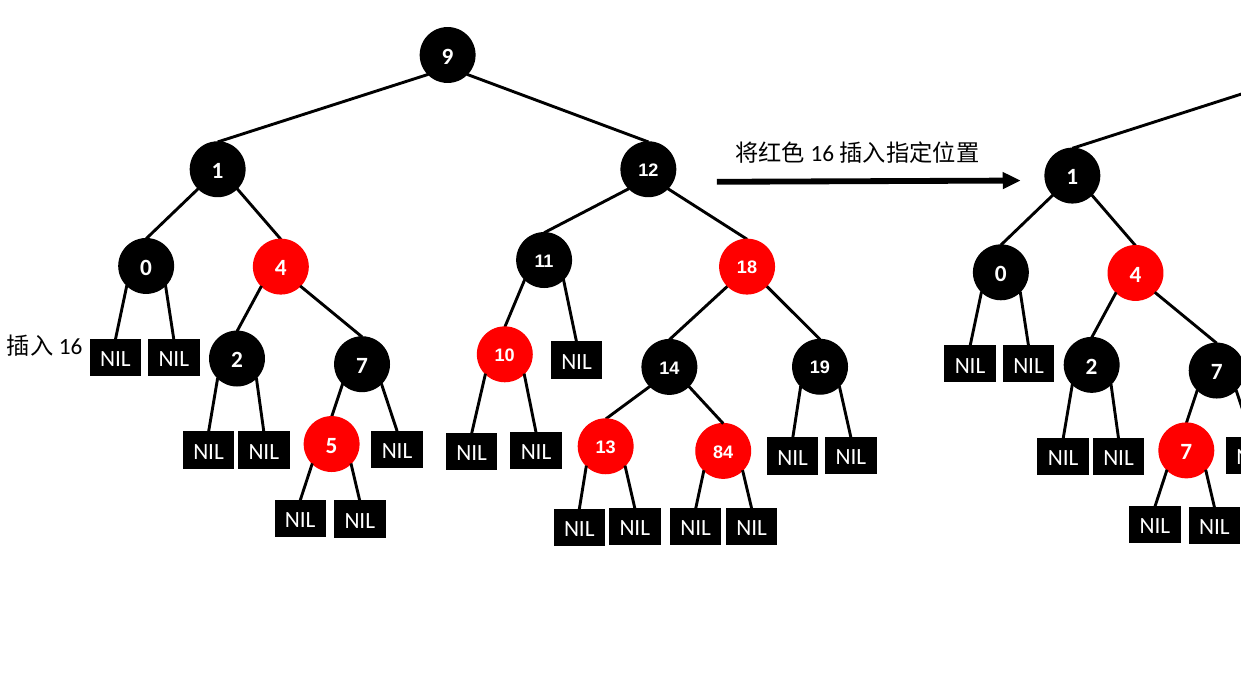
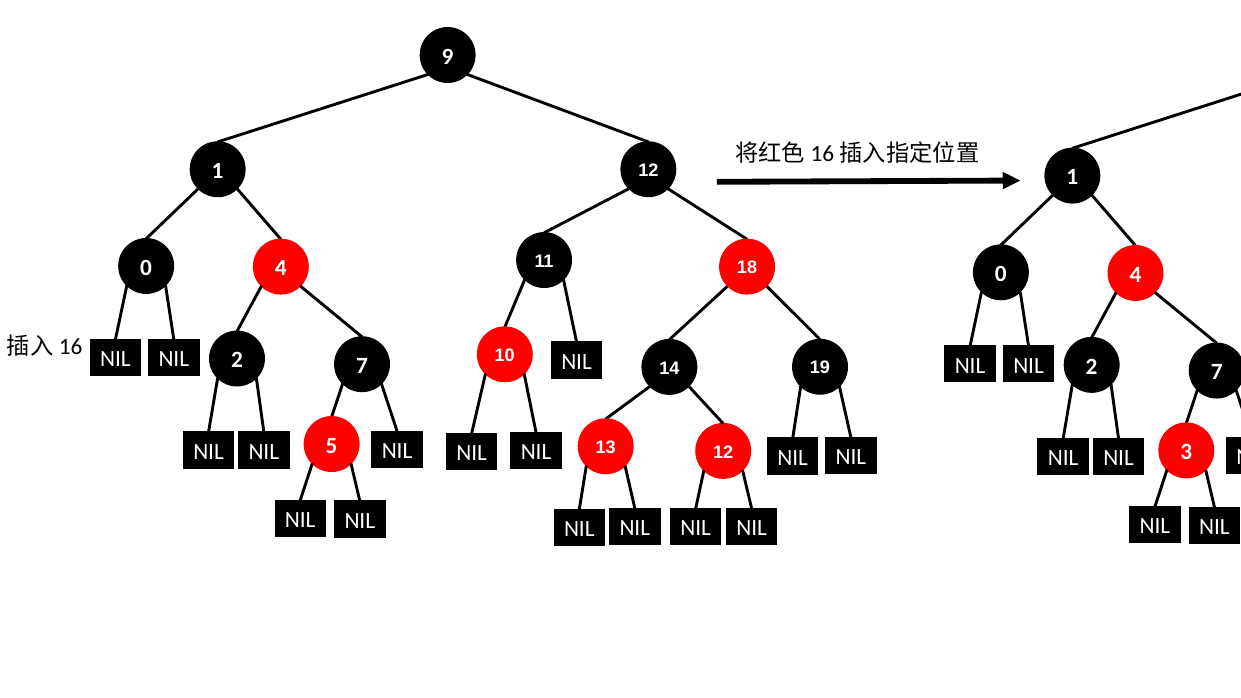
NIL 84: 84 -> 12
7 at (1186, 452): 7 -> 3
